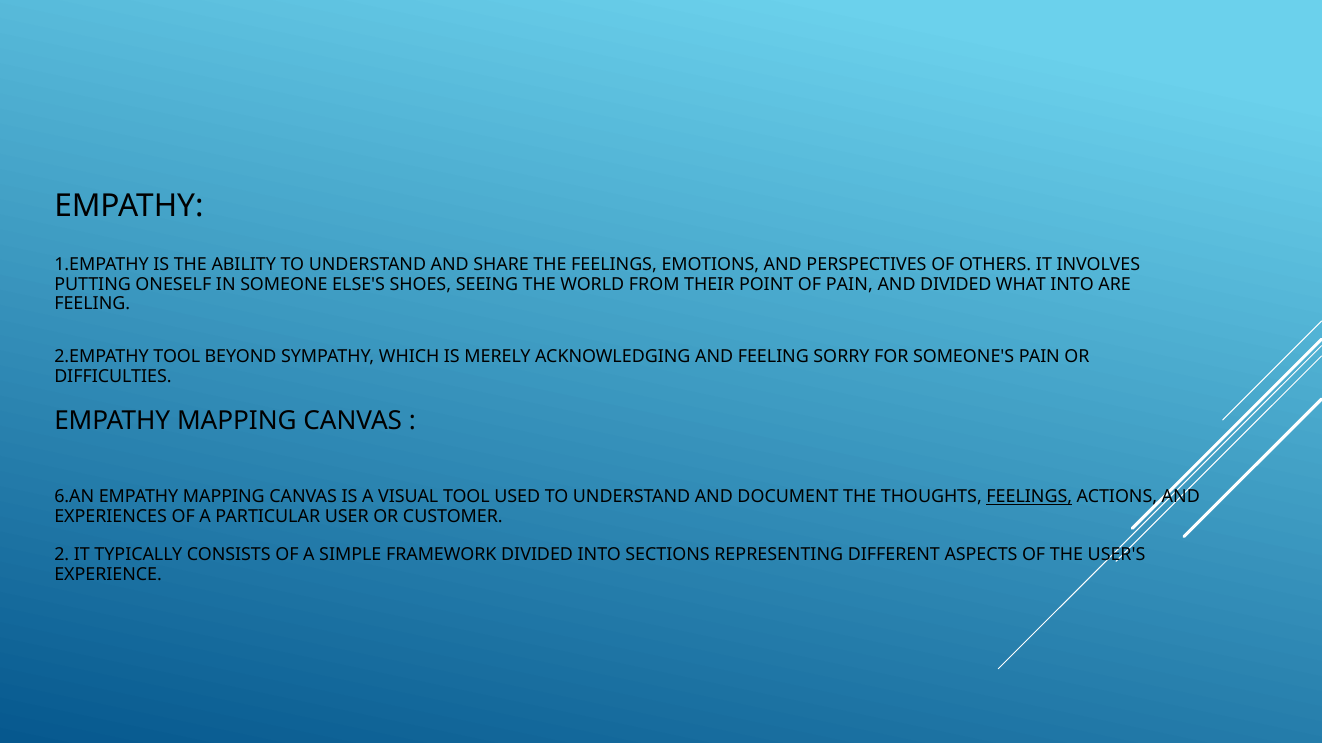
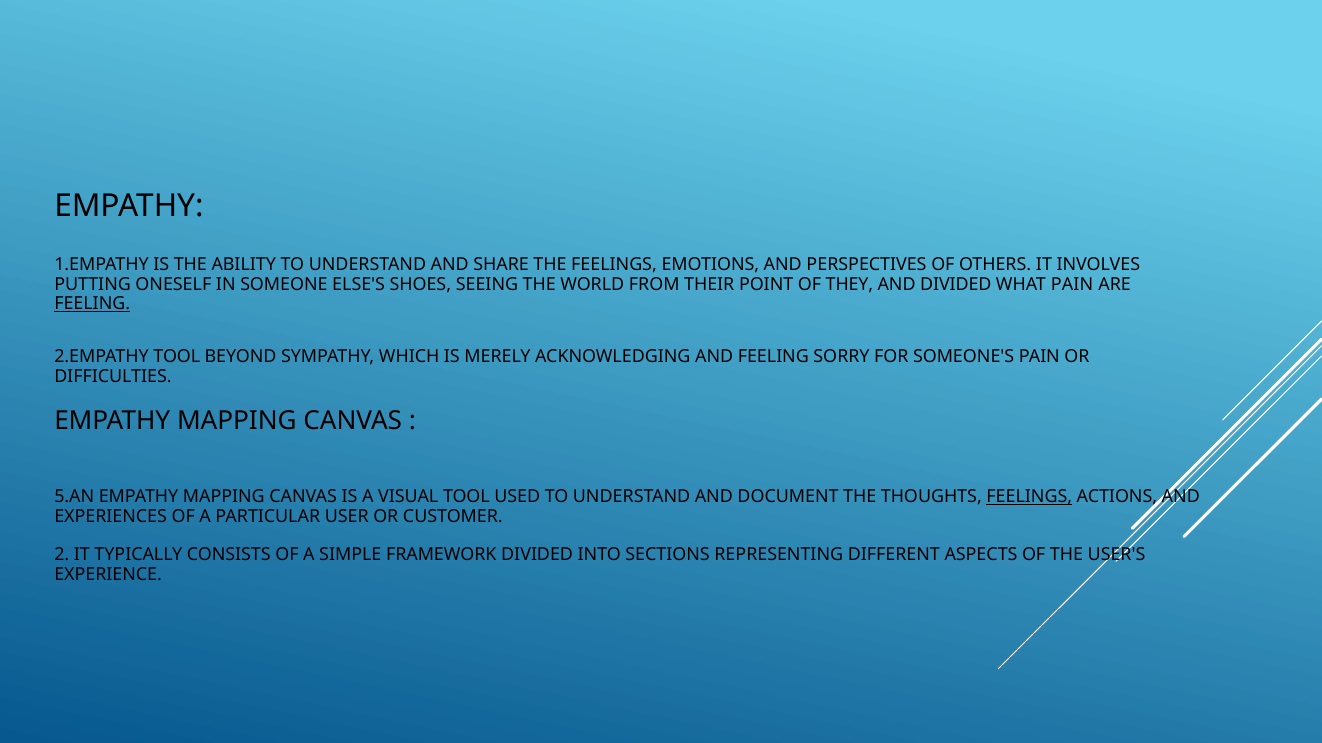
OF PAIN: PAIN -> THEY
WHAT INTO: INTO -> PAIN
FEELING at (92, 304) underline: none -> present
6.AN: 6.AN -> 5.AN
